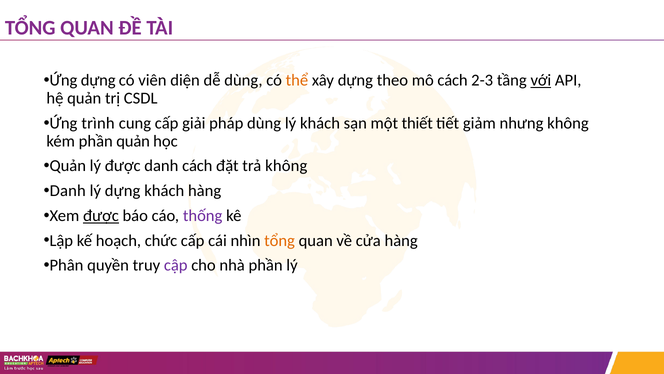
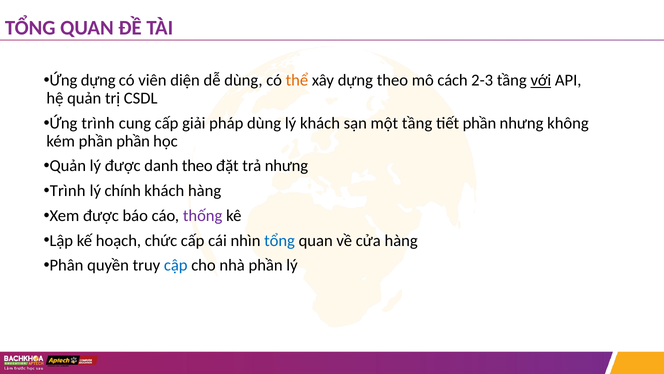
một thiết: thiết -> tầng
tiết giảm: giảm -> phần
phần quản: quản -> phần
danh cách: cách -> theo
trả không: không -> nhưng
Danh at (68, 191): Danh -> Trình
lý dựng: dựng -> chính
được at (101, 215) underline: present -> none
tổng at (280, 240) colour: orange -> blue
cập colour: purple -> blue
